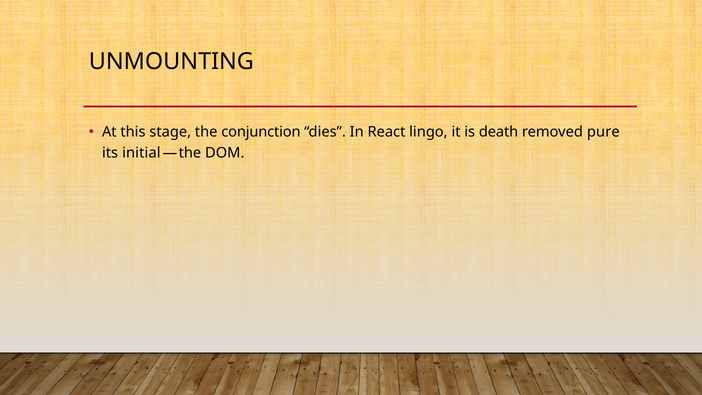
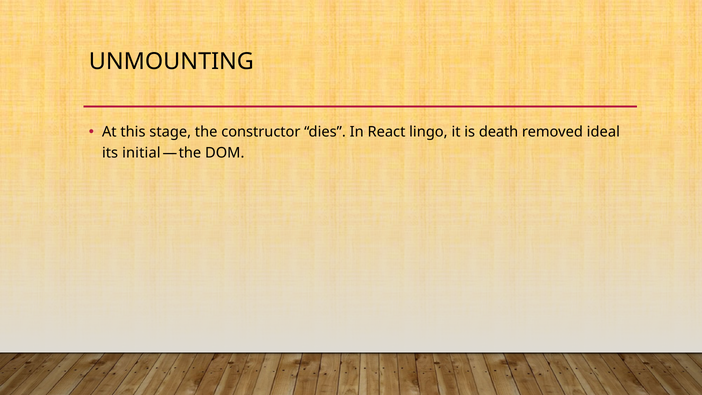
conjunction: conjunction -> constructor
pure: pure -> ideal
